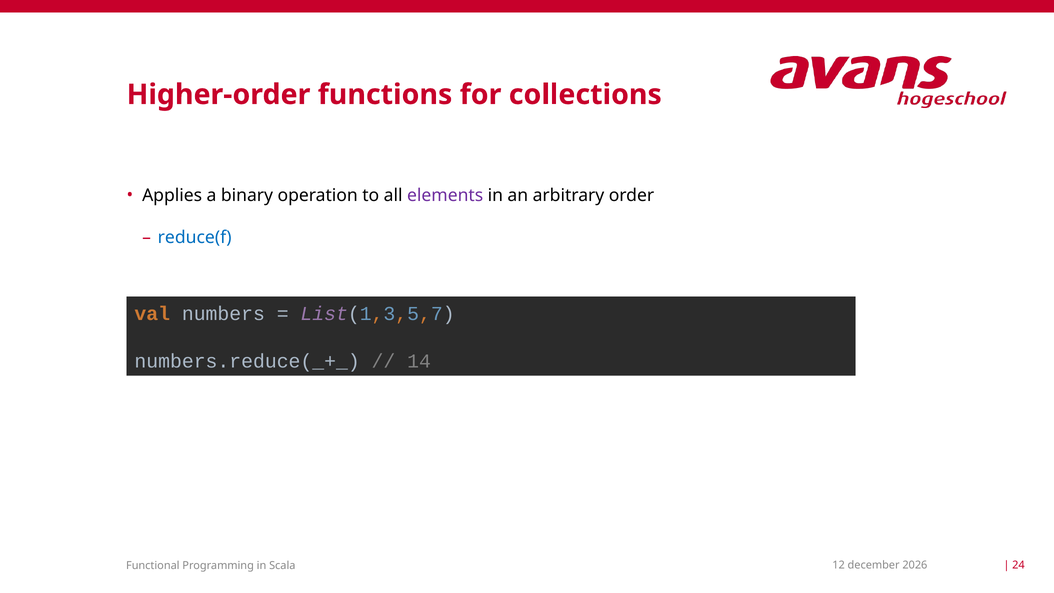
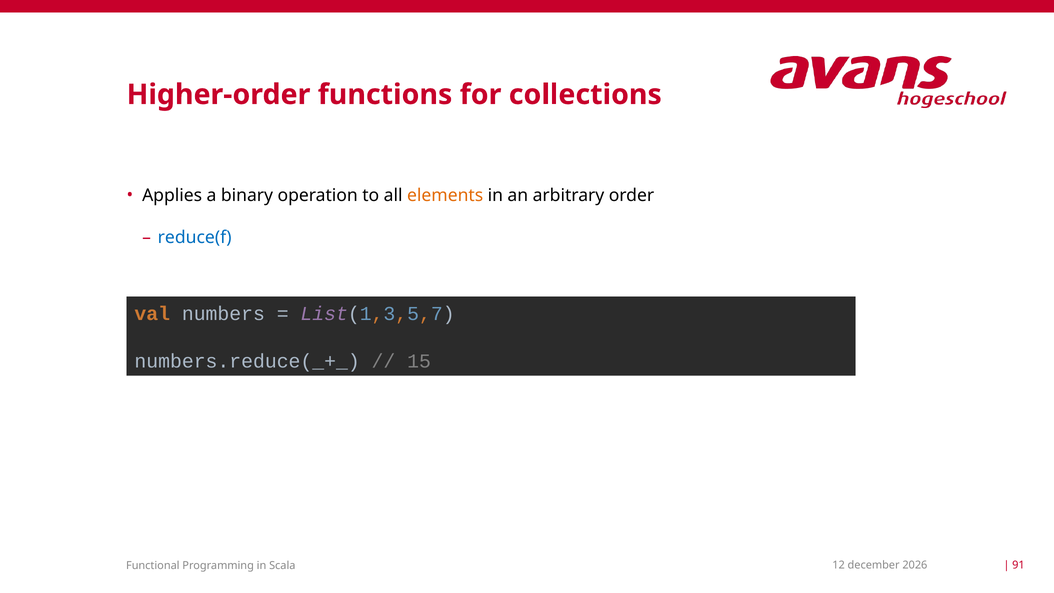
elements colour: purple -> orange
14: 14 -> 15
24: 24 -> 91
